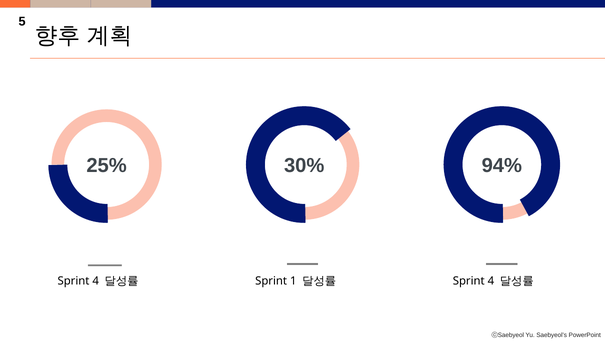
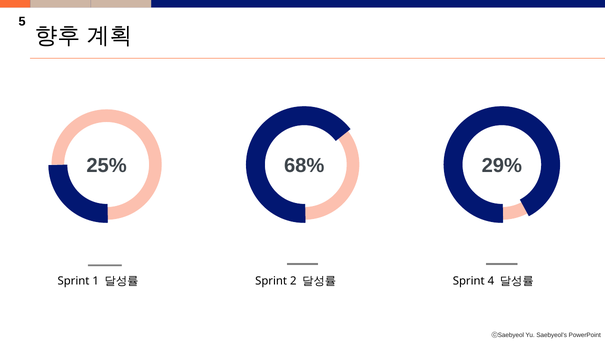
30%: 30% -> 68%
94%: 94% -> 29%
4 at (96, 280): 4 -> 1
1: 1 -> 2
